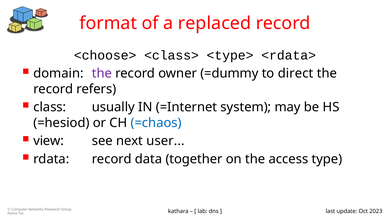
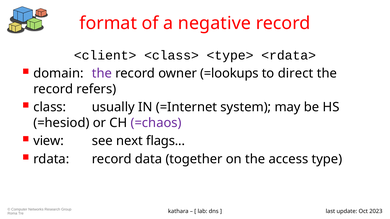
replaced: replaced -> negative
<choose>: <choose> -> <client>
=dummy: =dummy -> =lookups
=chaos colour: blue -> purple
user: user -> flags
